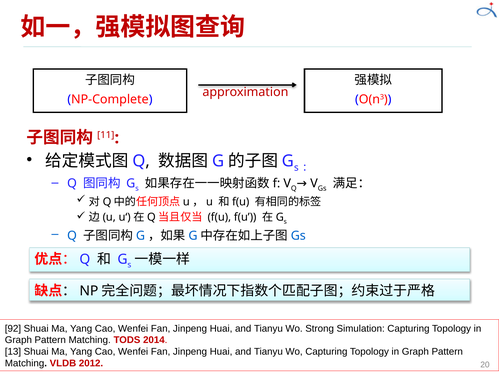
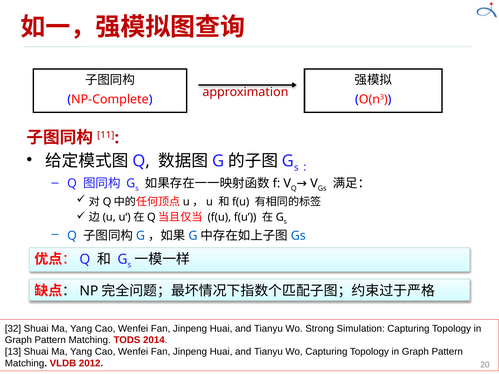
92: 92 -> 32
